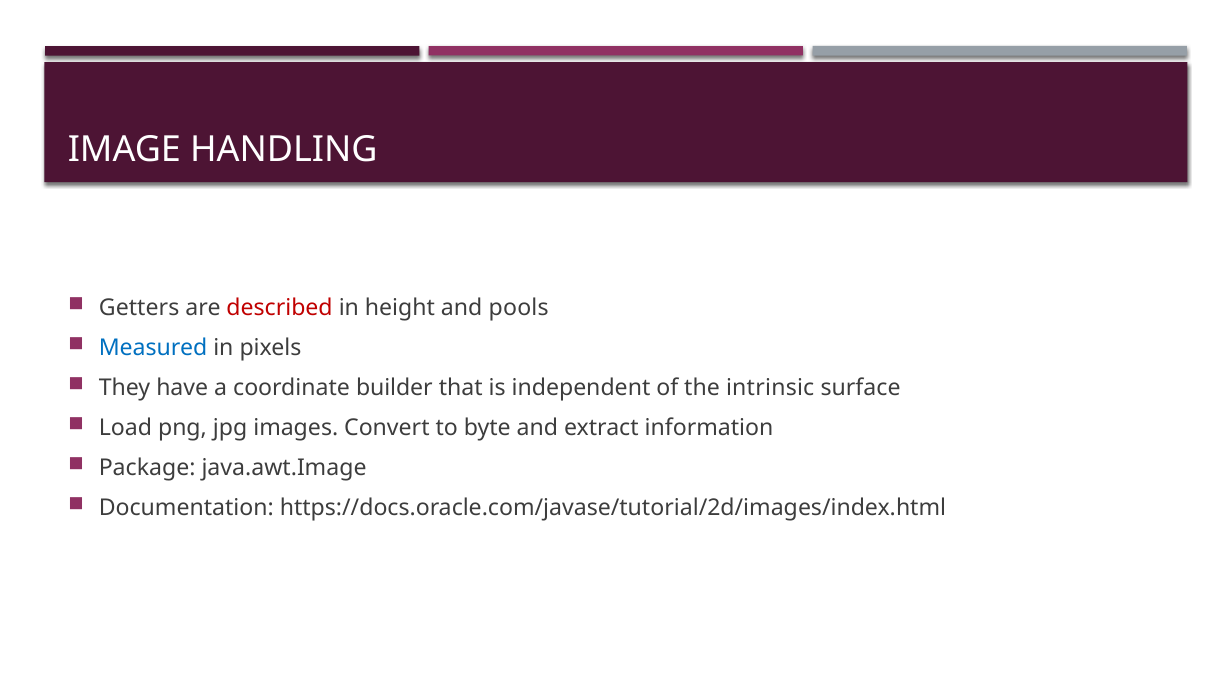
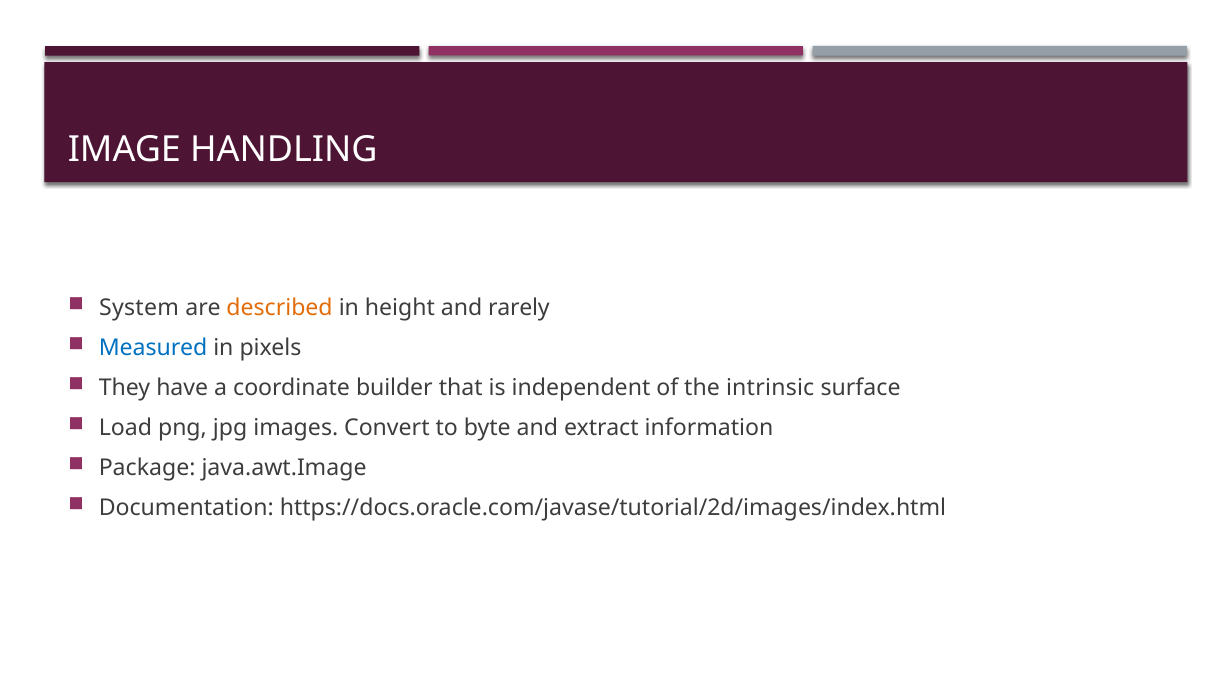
Getters: Getters -> System
described colour: red -> orange
pools: pools -> rarely
